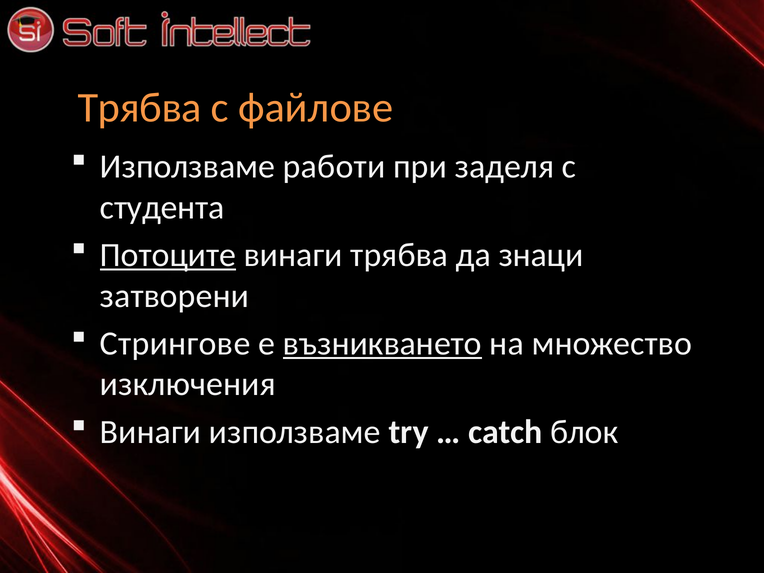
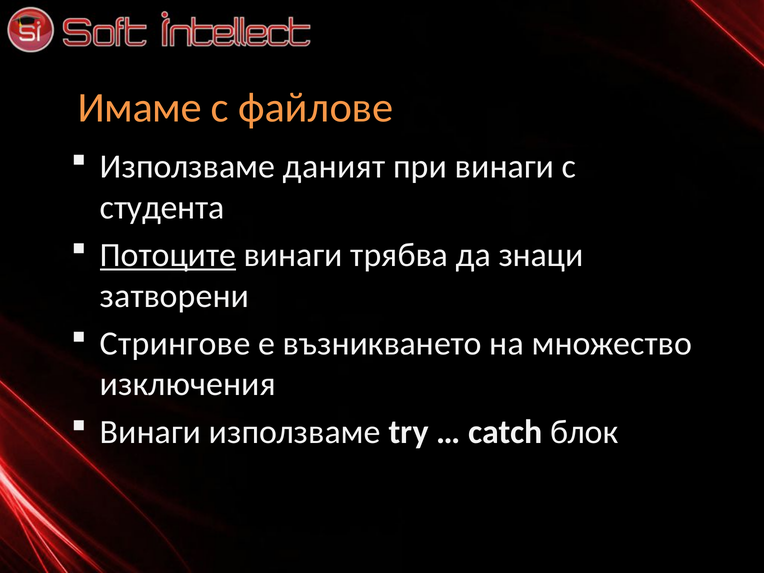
Трябва at (140, 108): Трябва -> Имаме
работи: работи -> даният
при заделя: заделя -> винаги
възникването underline: present -> none
